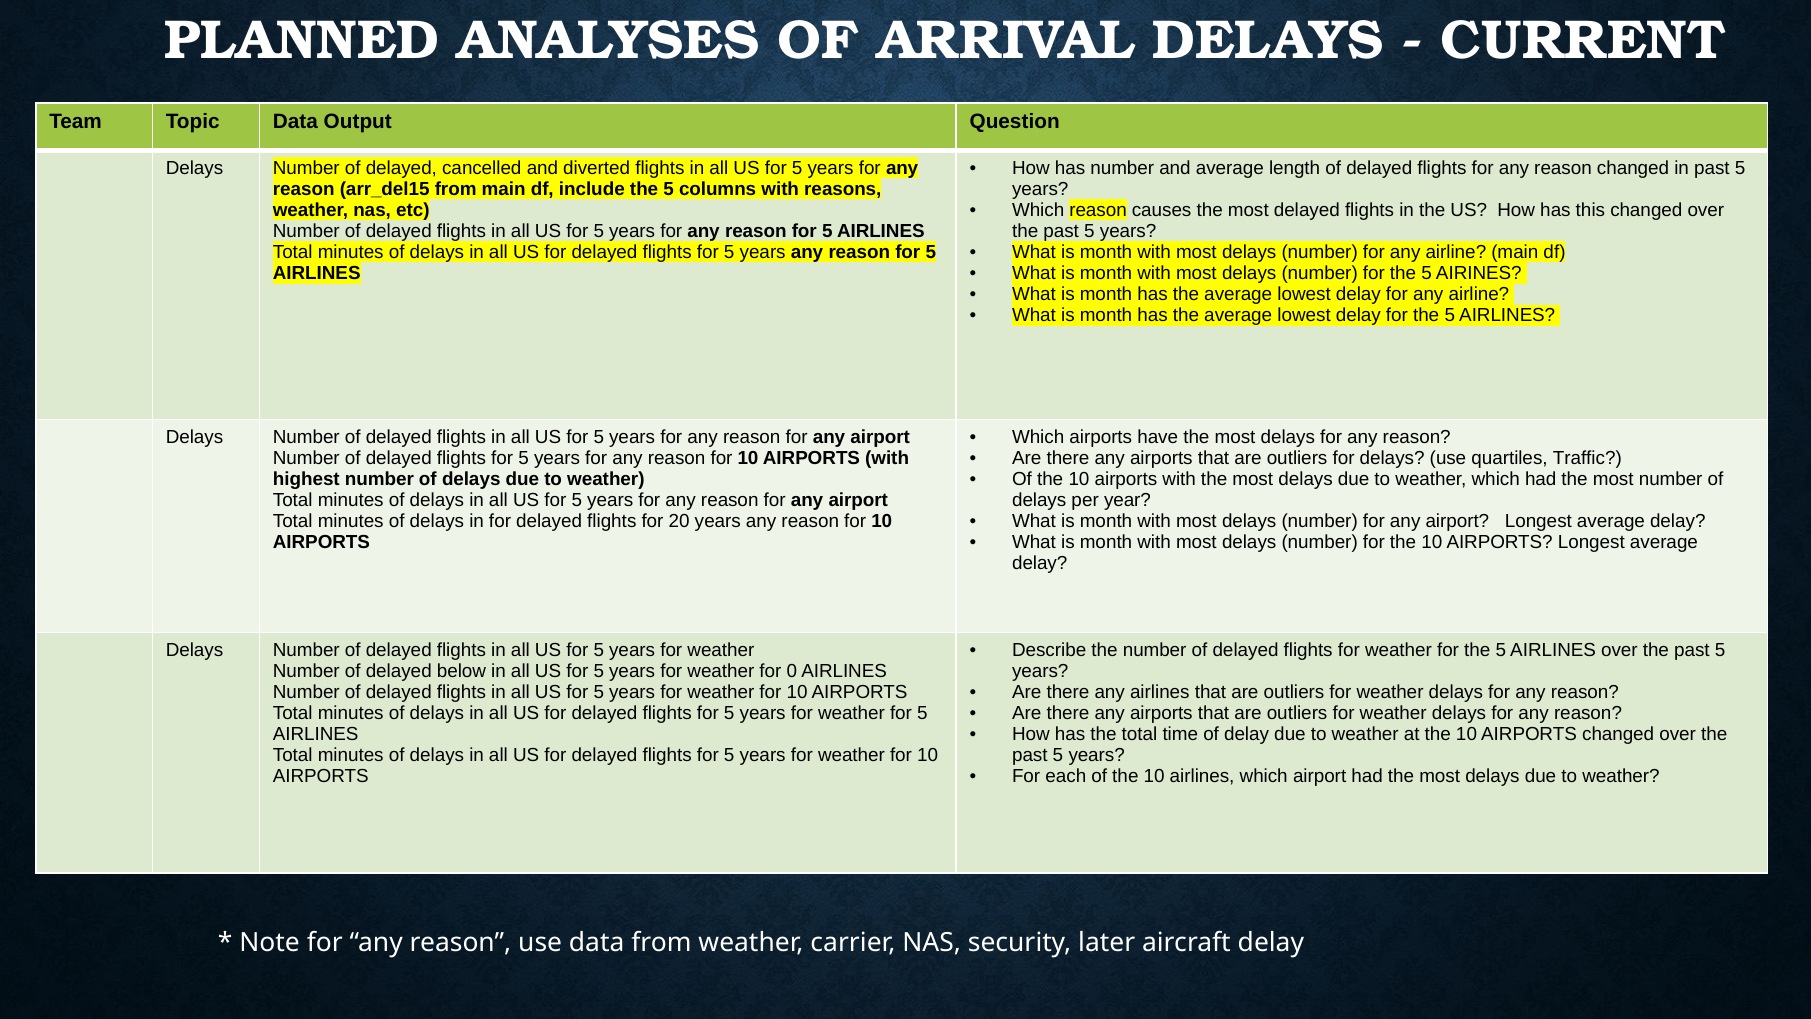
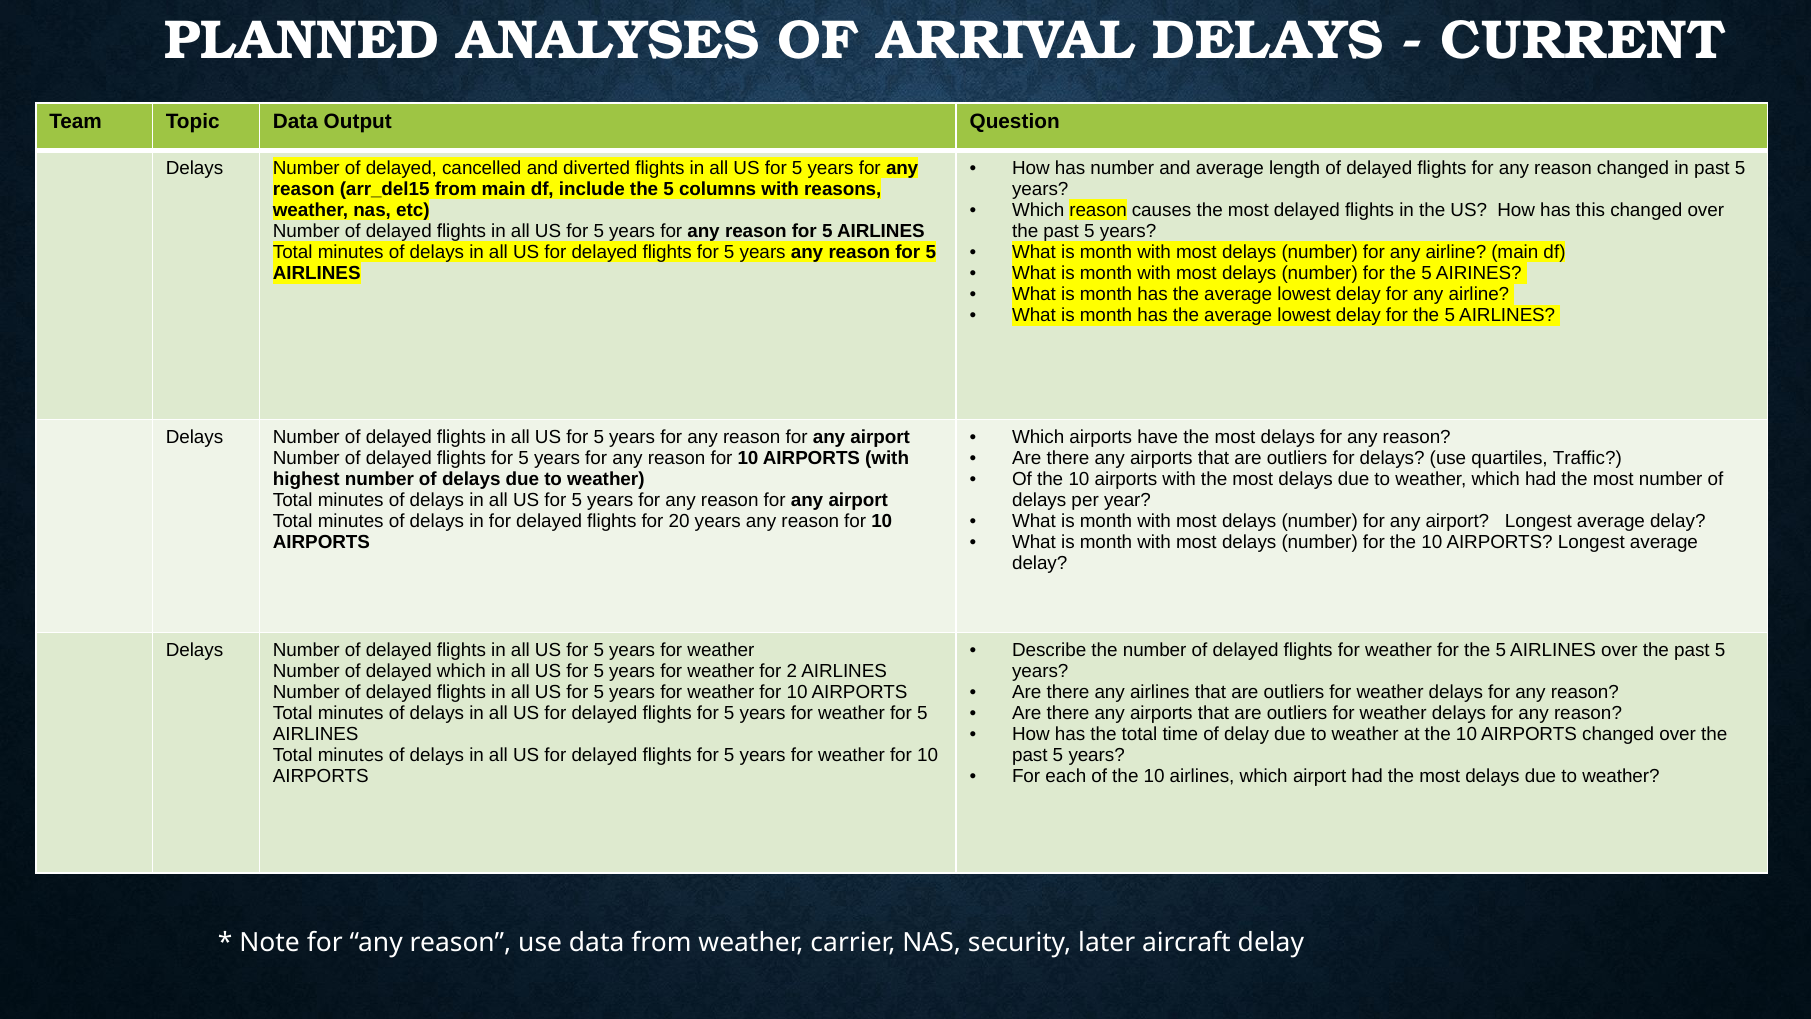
delayed below: below -> which
0: 0 -> 2
